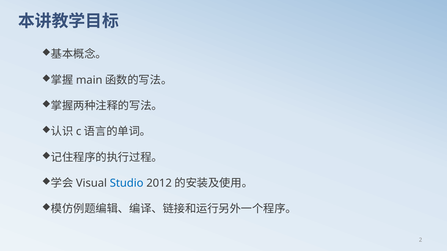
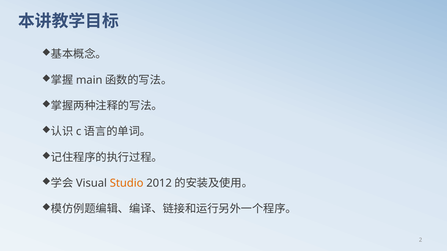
Studio colour: blue -> orange
